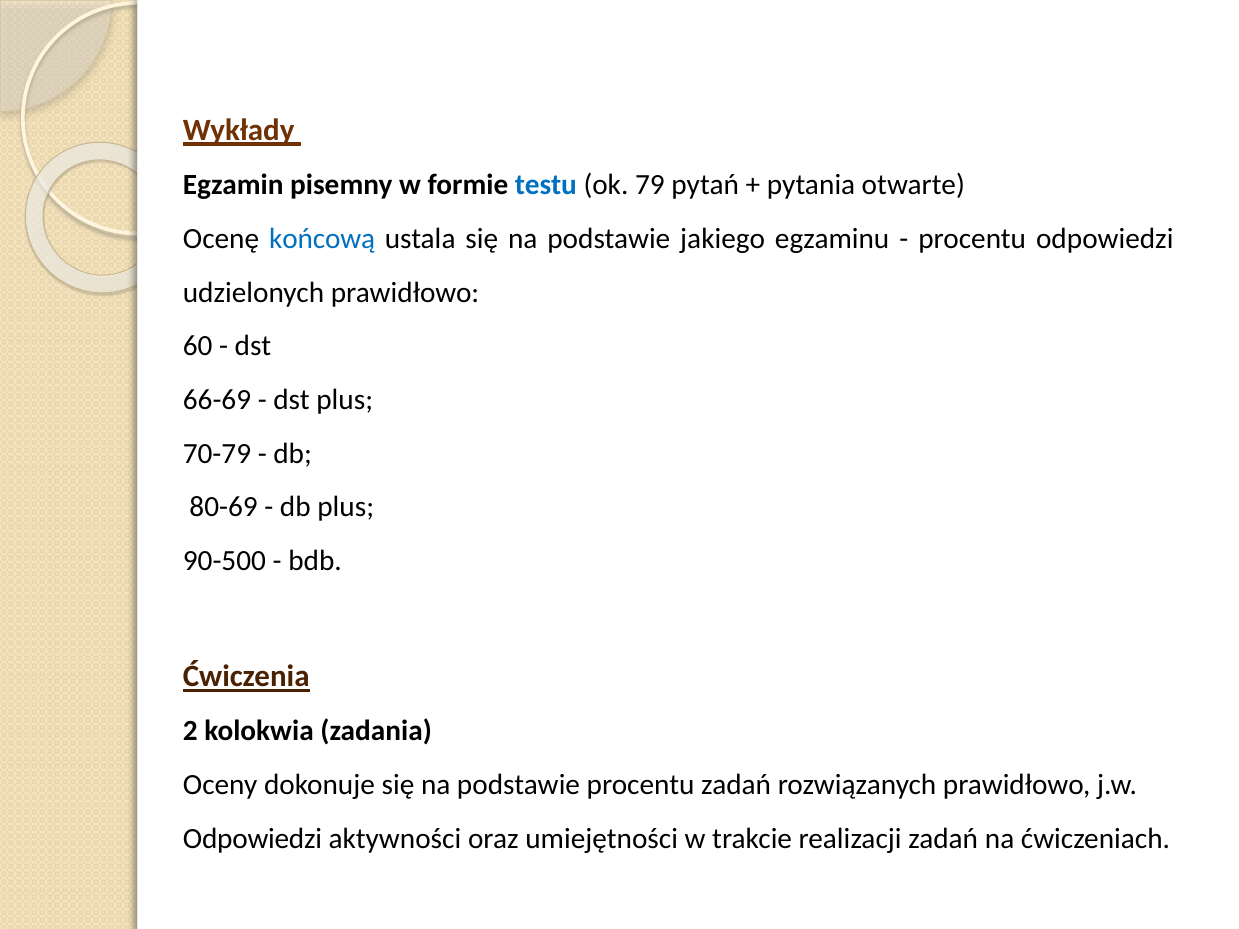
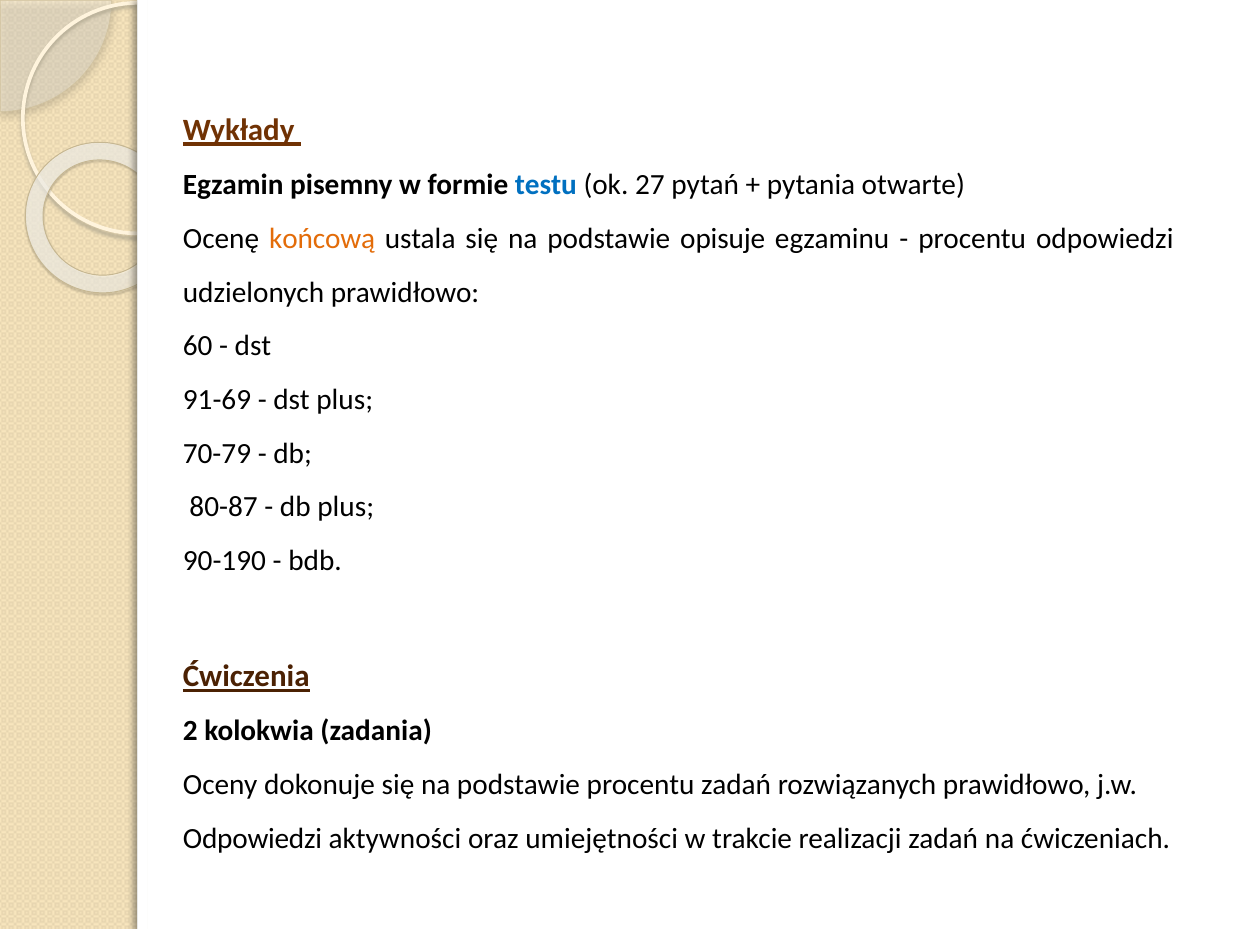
79: 79 -> 27
końcową colour: blue -> orange
jakiego: jakiego -> opisuje
66-69: 66-69 -> 91-69
80-69: 80-69 -> 80-87
90-500: 90-500 -> 90-190
